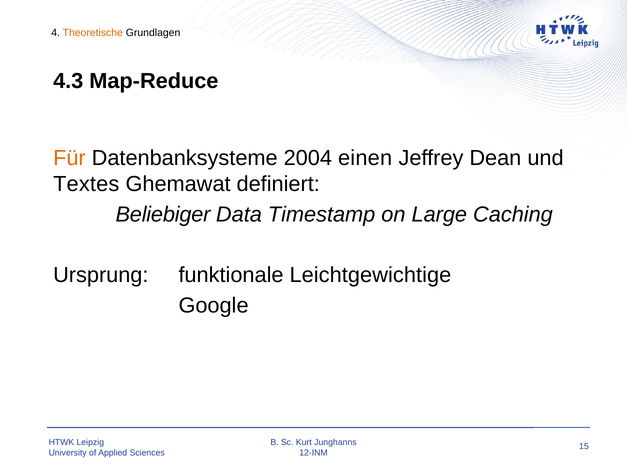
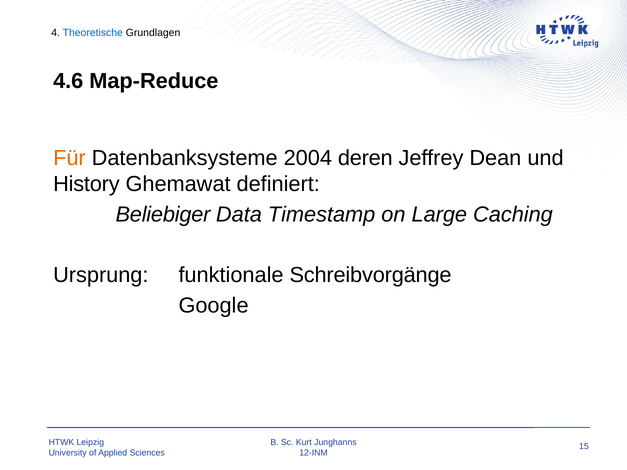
Theoretische colour: orange -> blue
4.3: 4.3 -> 4.6
einen: einen -> deren
Textes: Textes -> History
Leichtgewichtige: Leichtgewichtige -> Schreibvorgänge
